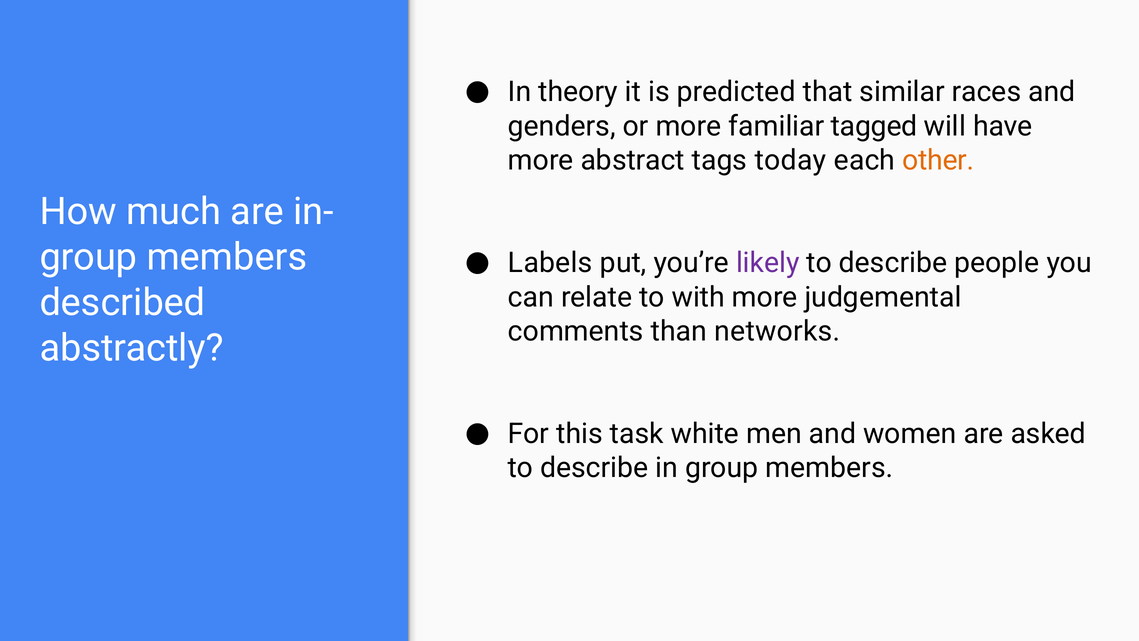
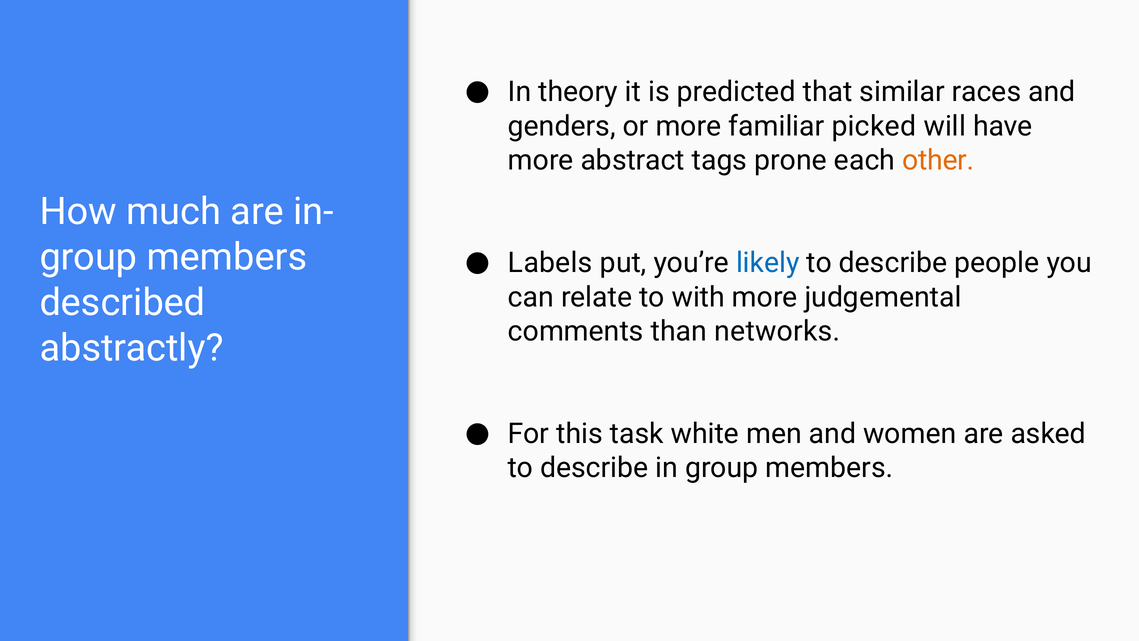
tagged: tagged -> picked
today: today -> prone
likely colour: purple -> blue
